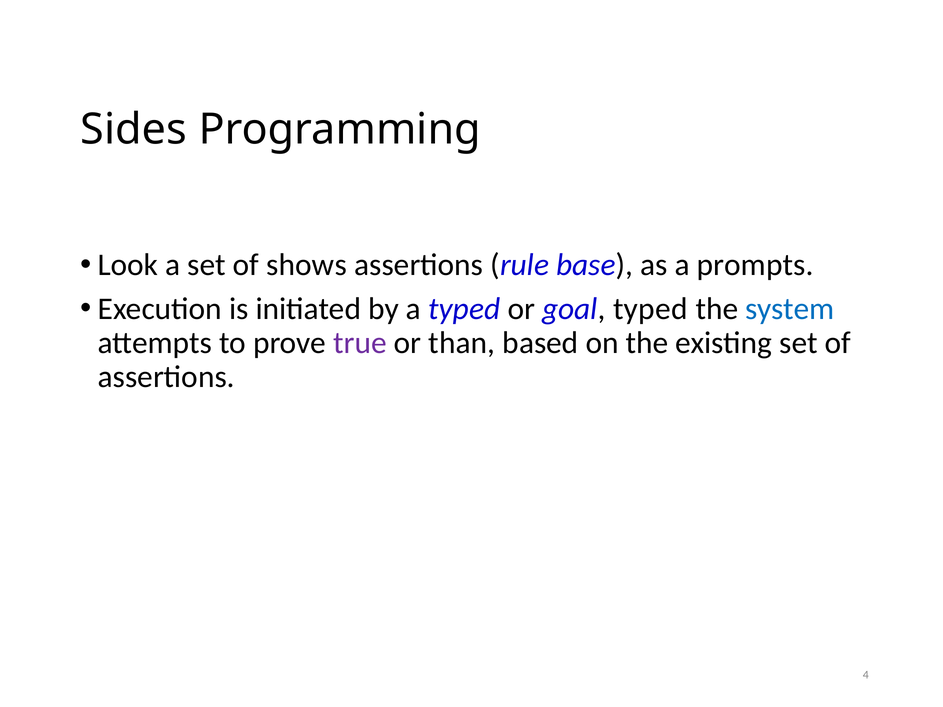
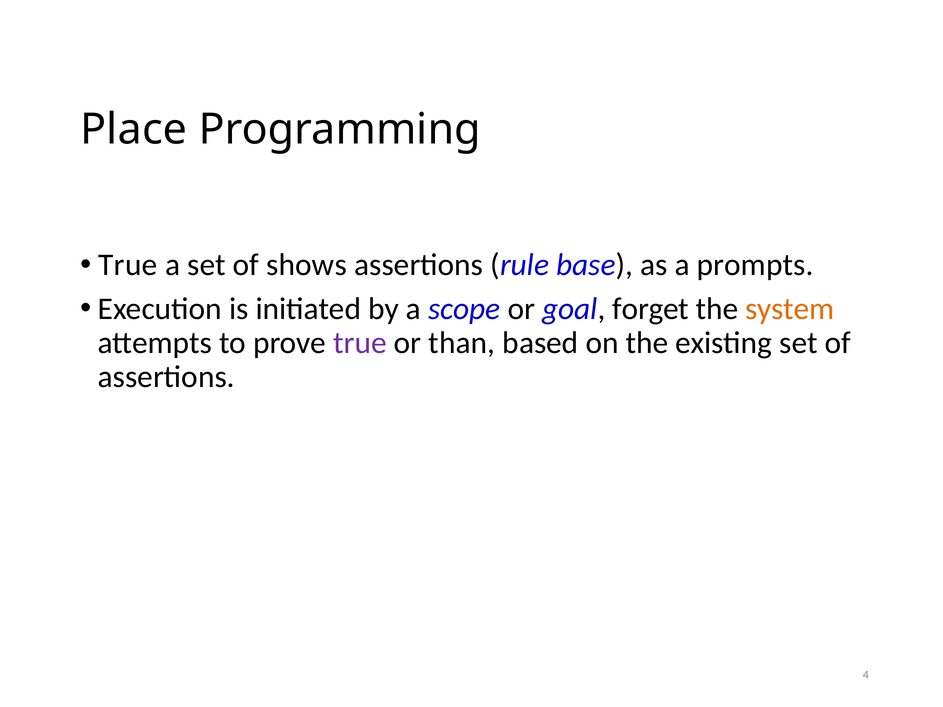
Sides: Sides -> Place
Look at (128, 265): Look -> True
a typed: typed -> scope
goal typed: typed -> forget
system colour: blue -> orange
